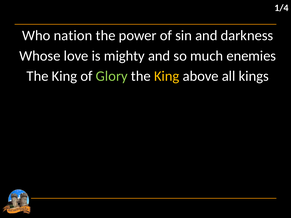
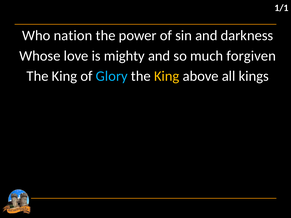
1/4: 1/4 -> 1/1
enemies: enemies -> forgiven
Glory colour: light green -> light blue
